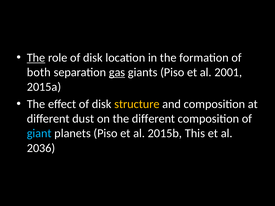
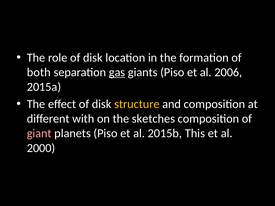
The at (36, 58) underline: present -> none
2001: 2001 -> 2006
dust: dust -> with
the different: different -> sketches
giant colour: light blue -> pink
2036: 2036 -> 2000
